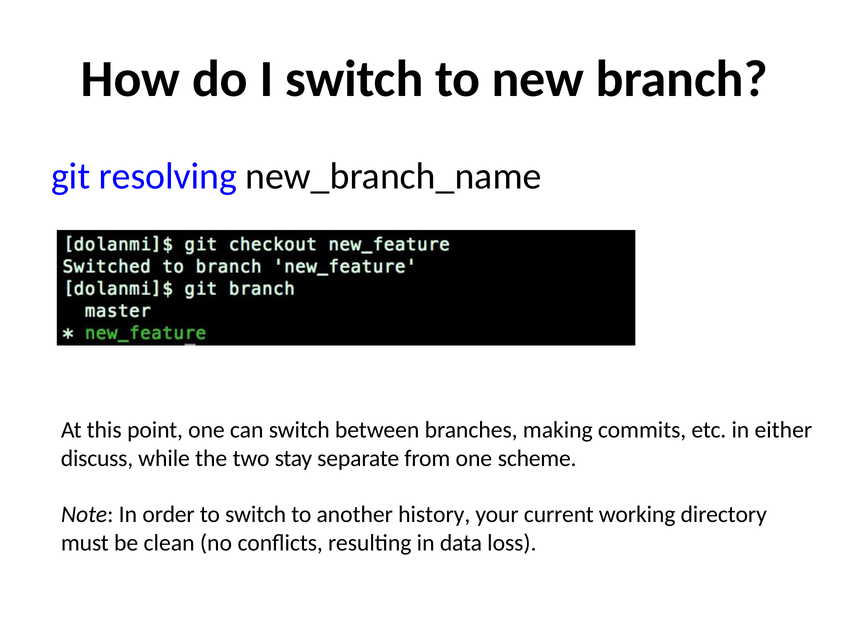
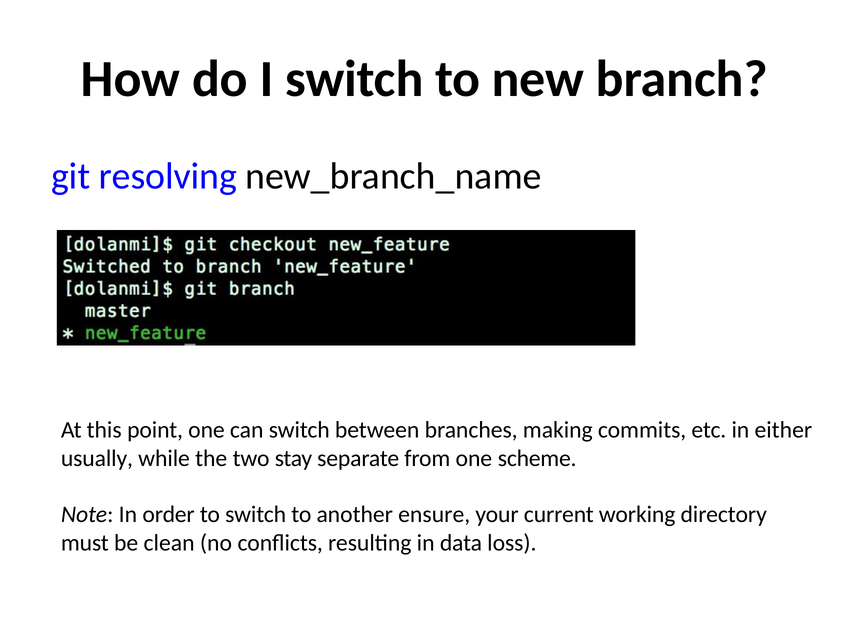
discuss: discuss -> usually
history: history -> ensure
